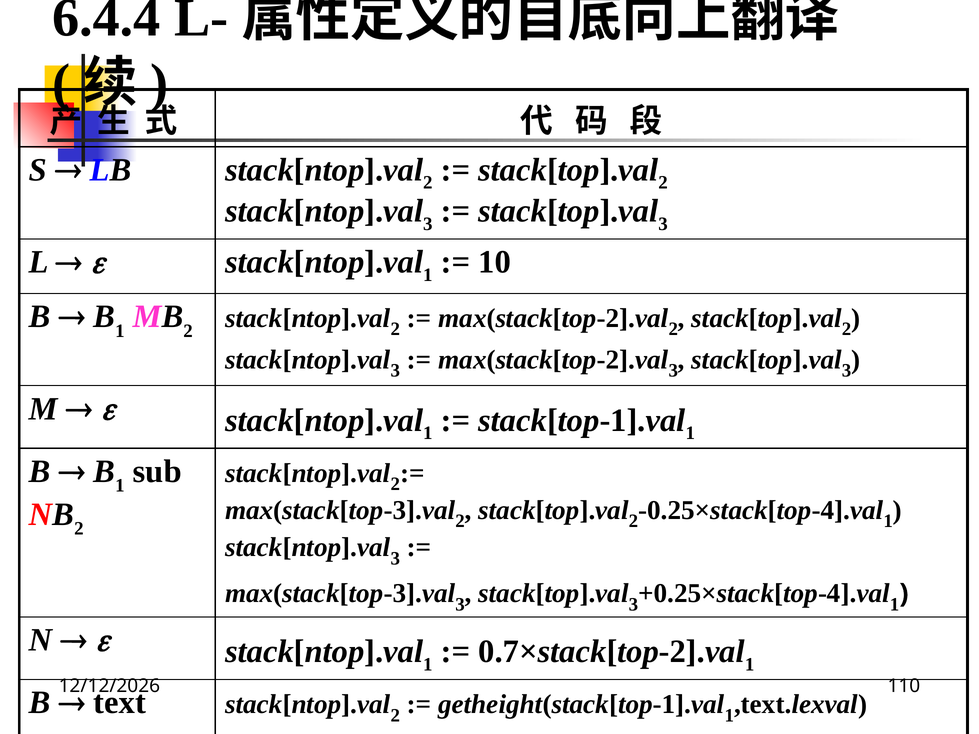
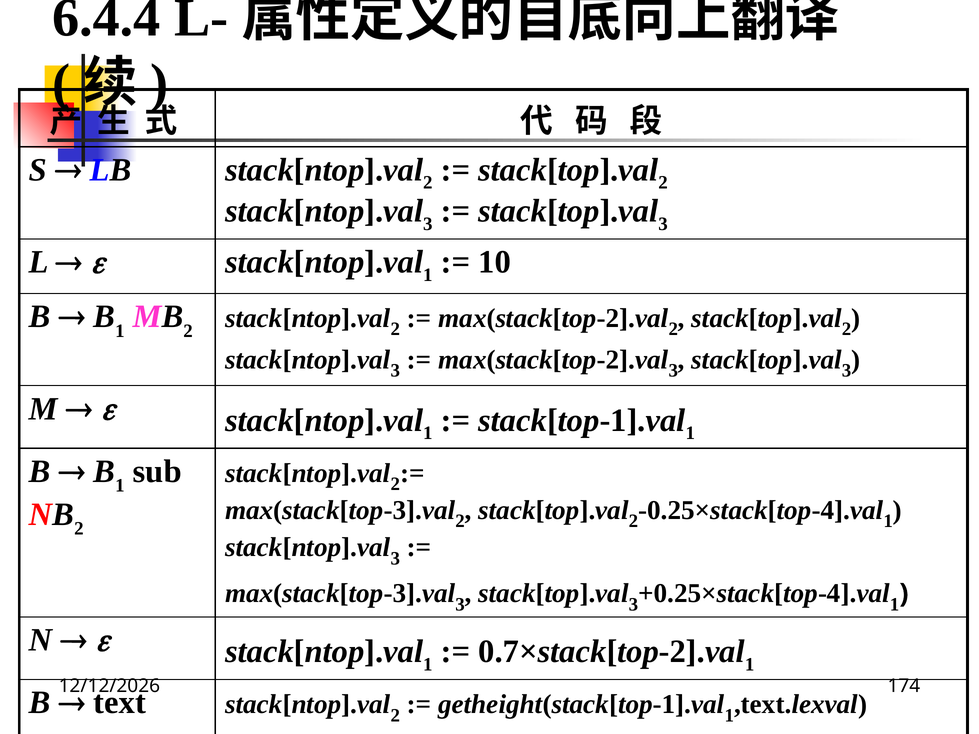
110: 110 -> 174
